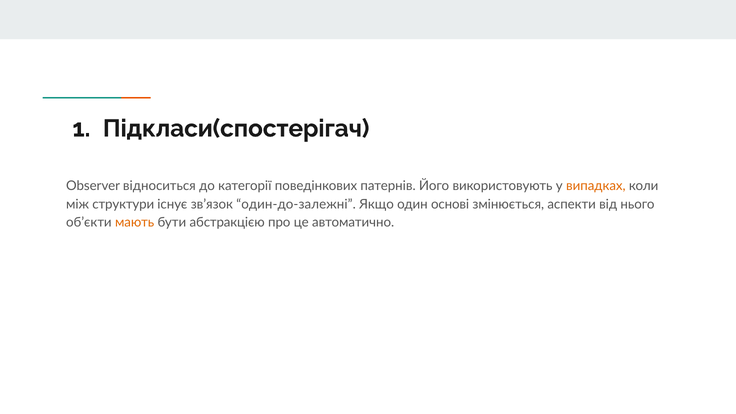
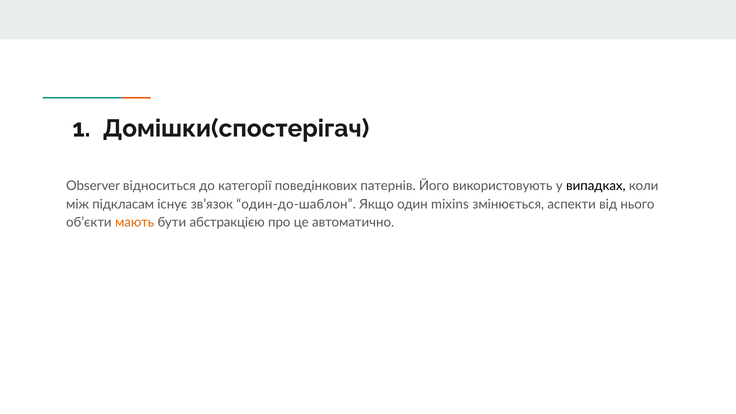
Підкласи(спостерігач: Підкласи(спостерігач -> Домішки(спостерігач
випадках colour: orange -> black
структури: структури -> підкласам
один-до-залежні: один-до-залежні -> один-до-шаблон
основі: основі -> mixins
